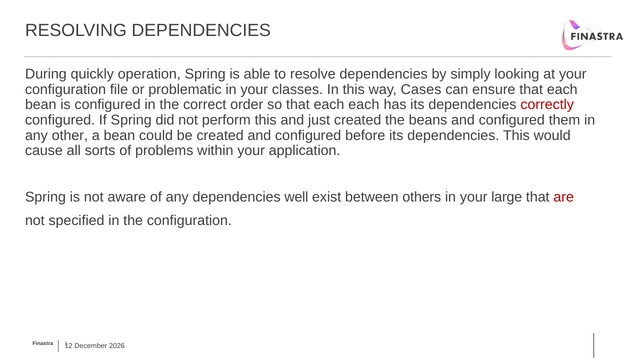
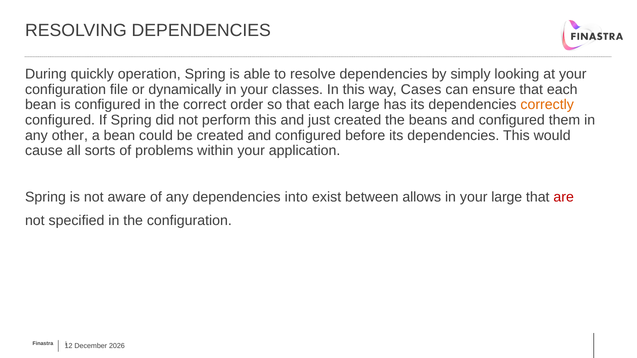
problematic: problematic -> dynamically
each each: each -> large
correctly colour: red -> orange
well: well -> into
others: others -> allows
